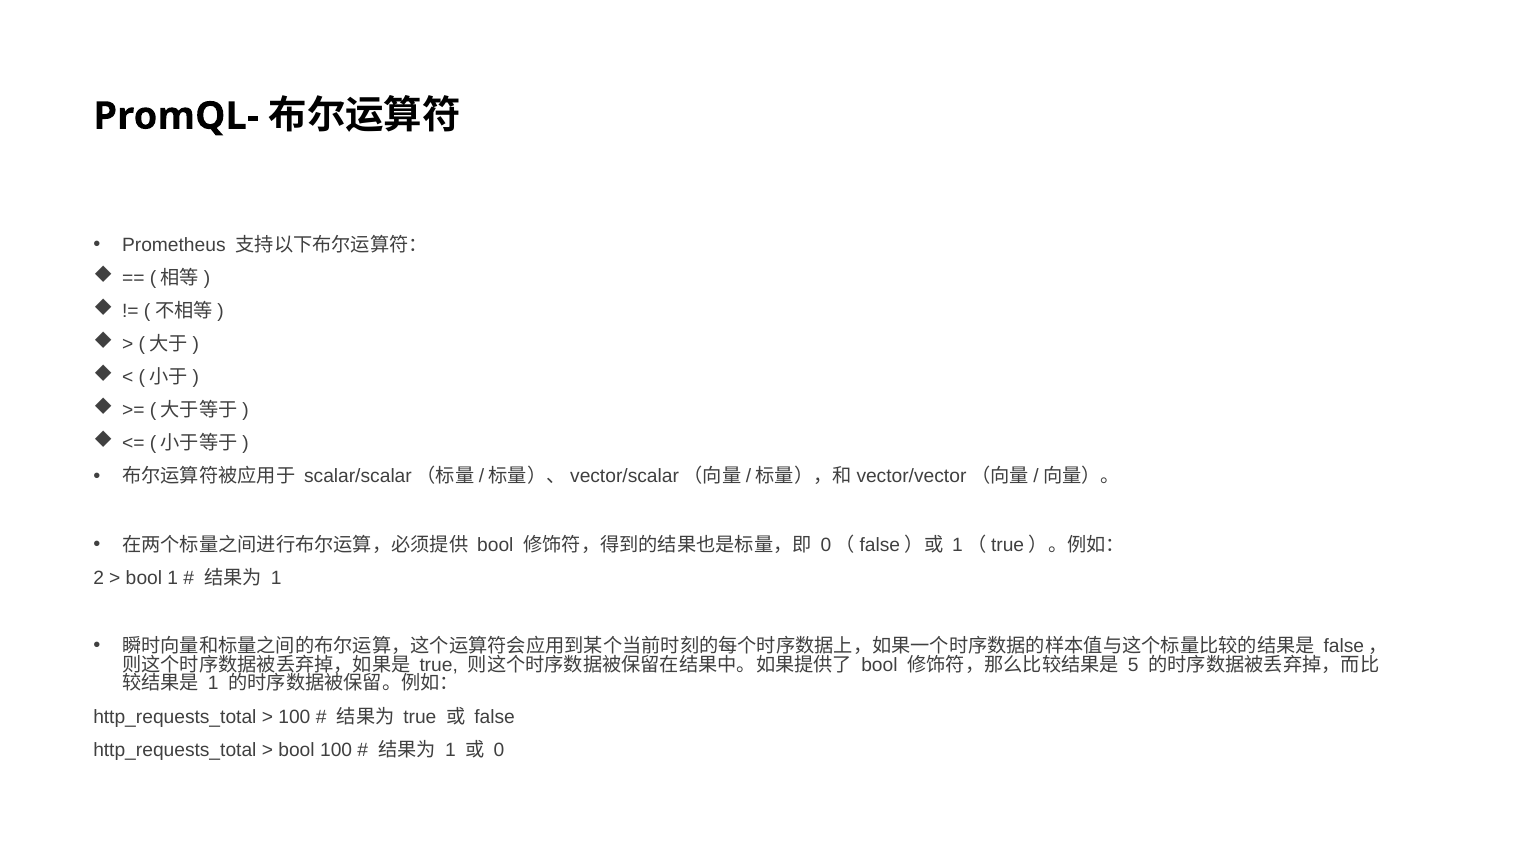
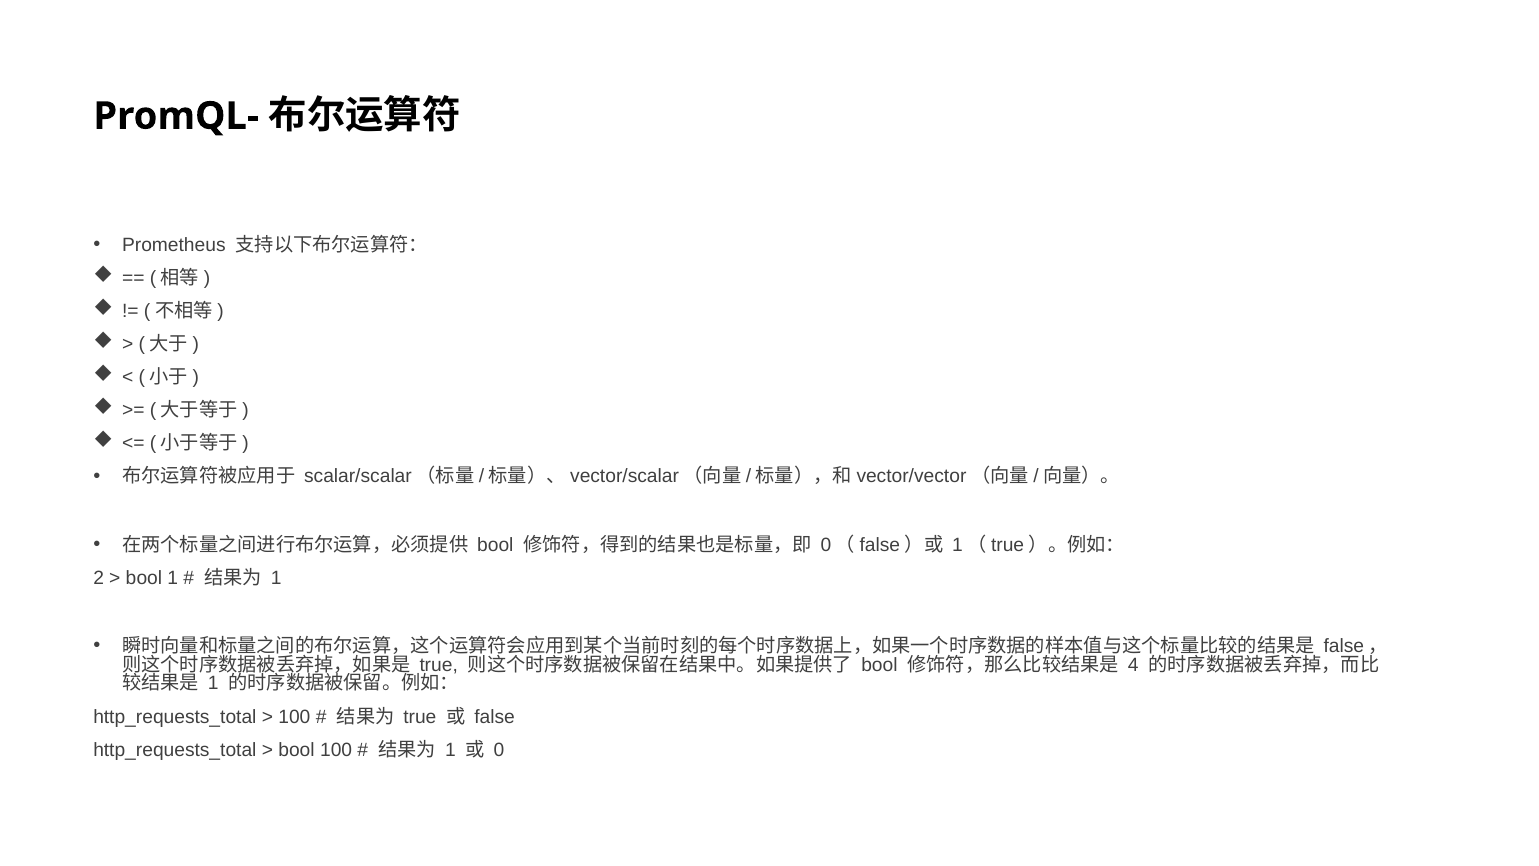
5: 5 -> 4
